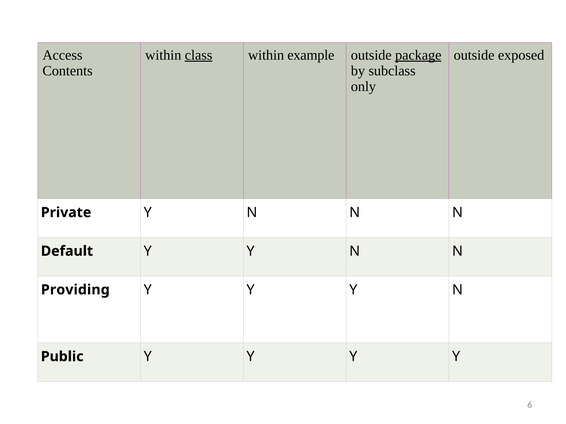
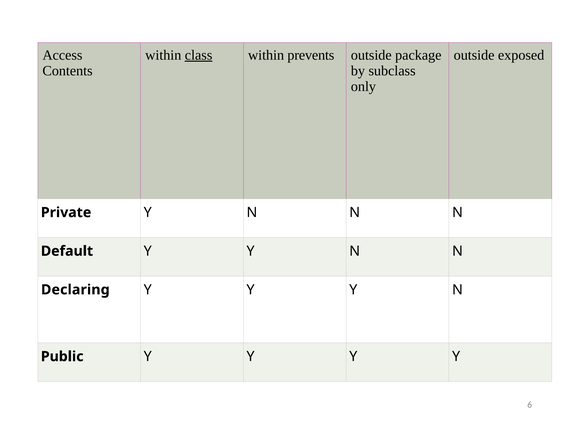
example: example -> prevents
package underline: present -> none
Providing: Providing -> Declaring
